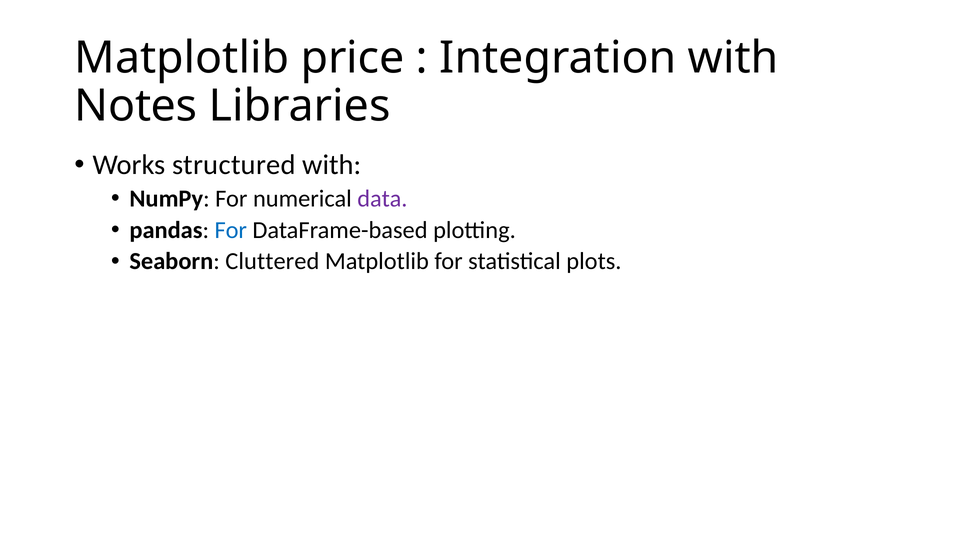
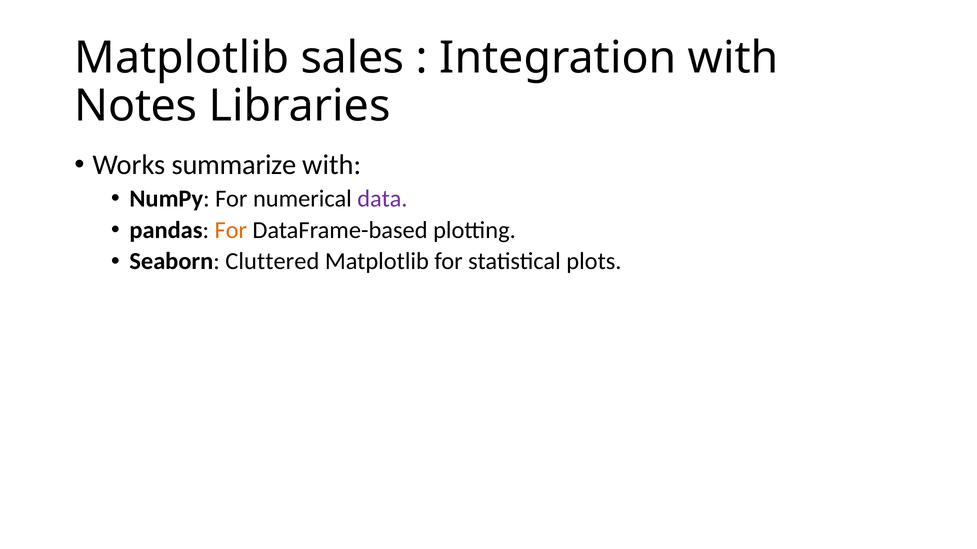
price: price -> sales
structured: structured -> summarize
For at (231, 230) colour: blue -> orange
